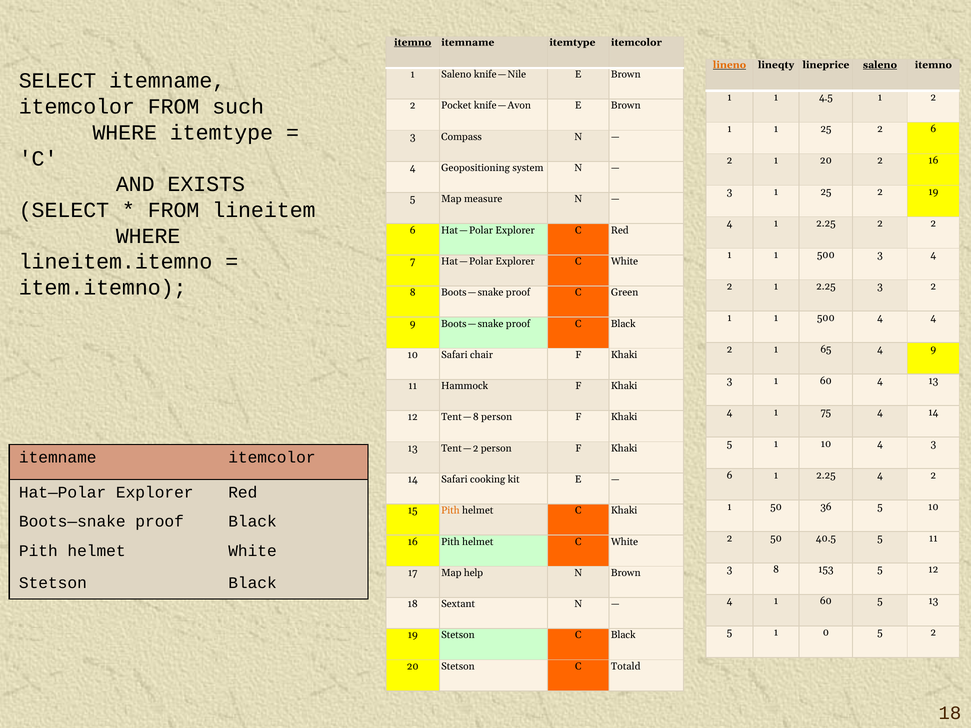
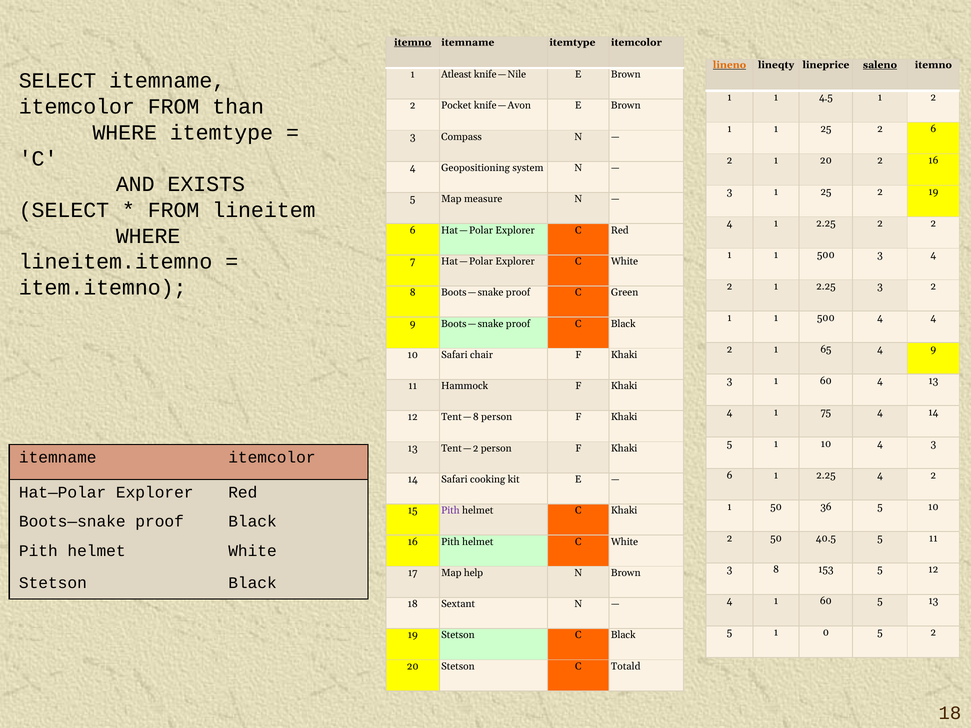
1 Saleno: Saleno -> Atleast
such: such -> than
Pith at (450, 511) colour: orange -> purple
